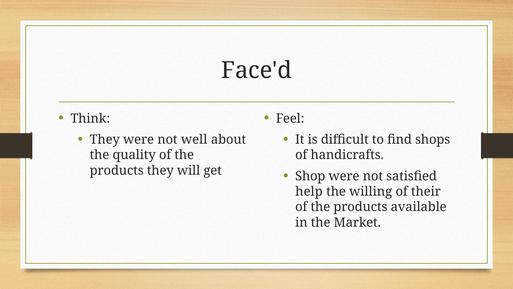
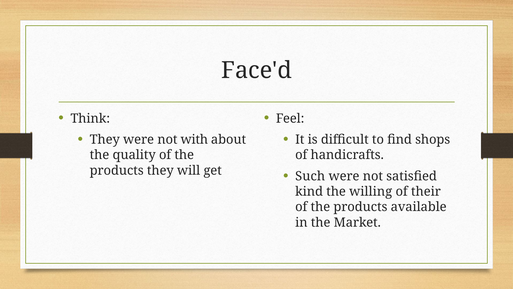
well: well -> with
Shop: Shop -> Such
help: help -> kind
